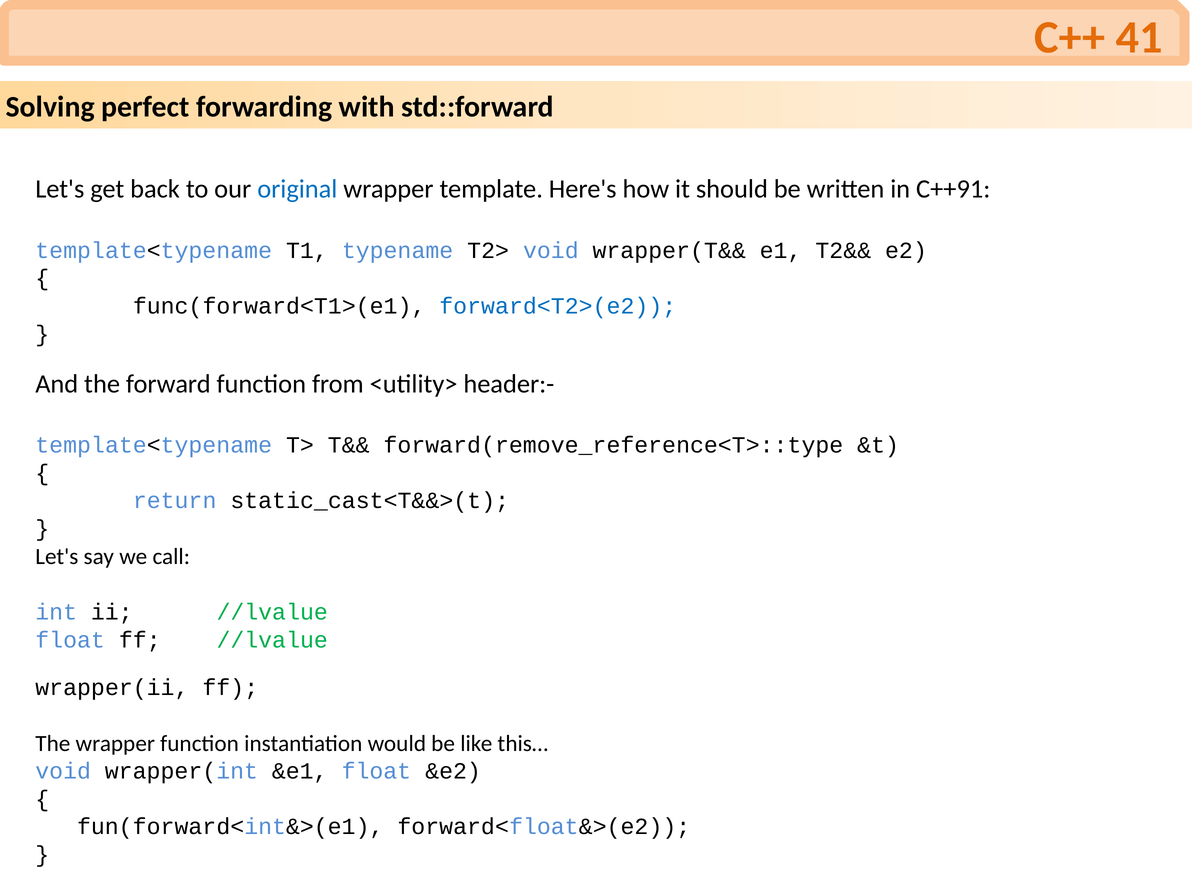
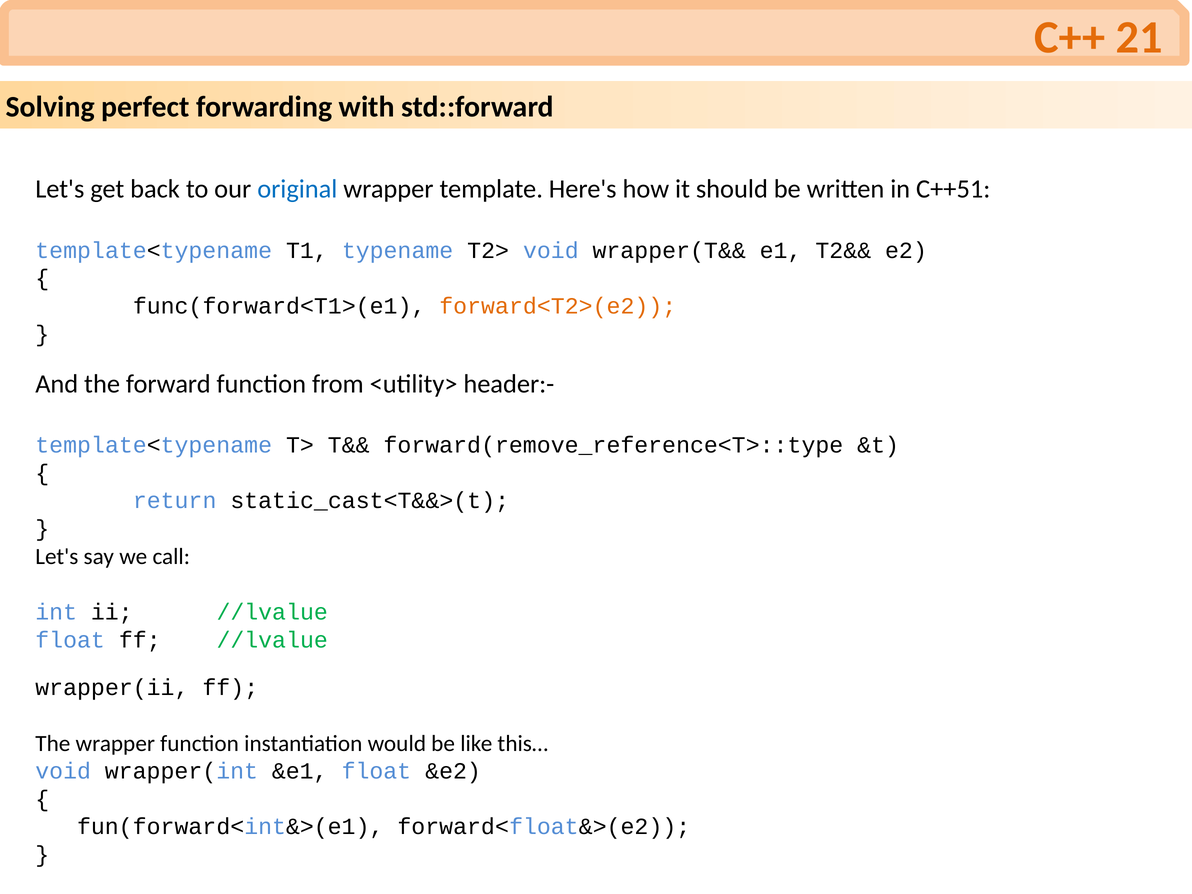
41: 41 -> 21
C++91: C++91 -> C++51
forward<T2>(e2 colour: blue -> orange
